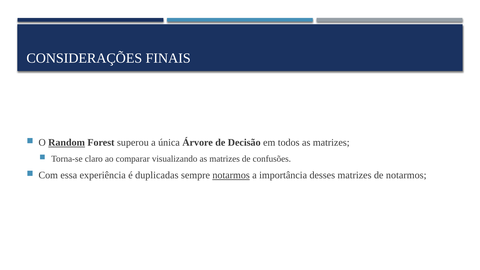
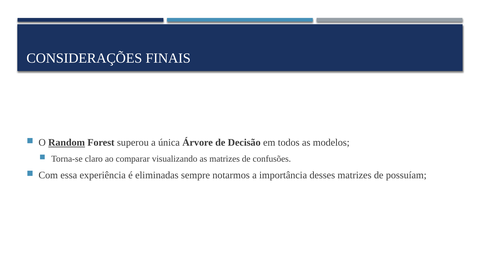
todos as matrizes: matrizes -> modelos
duplicadas: duplicadas -> eliminadas
notarmos at (231, 175) underline: present -> none
de notarmos: notarmos -> possuíam
